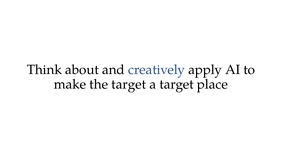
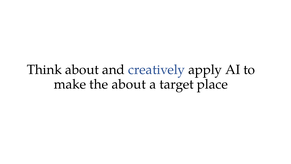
the target: target -> about
